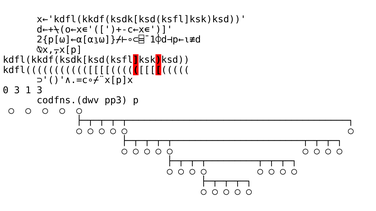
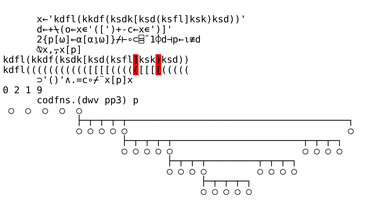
0 3: 3 -> 2
1 3: 3 -> 9
